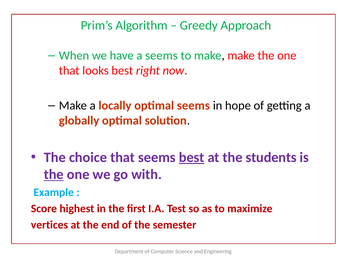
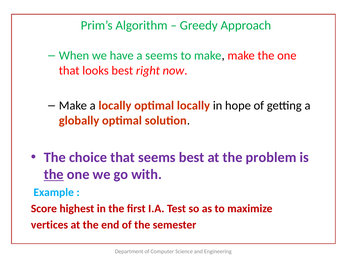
optimal seems: seems -> locally
best at (192, 157) underline: present -> none
students: students -> problem
